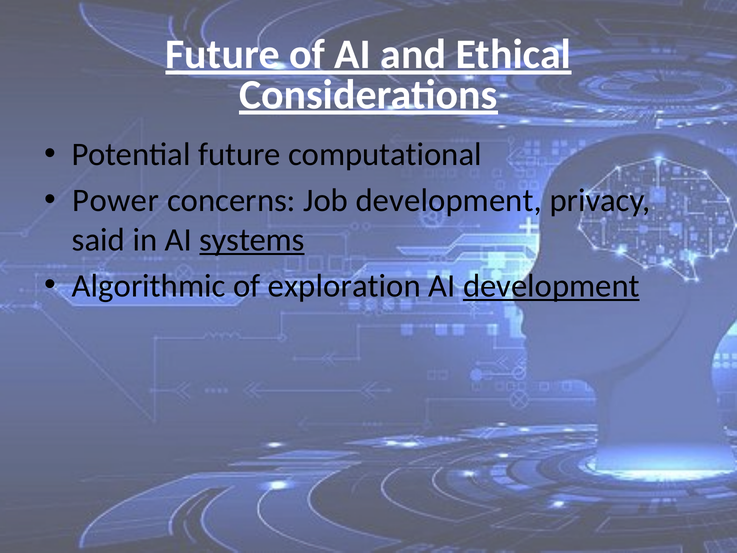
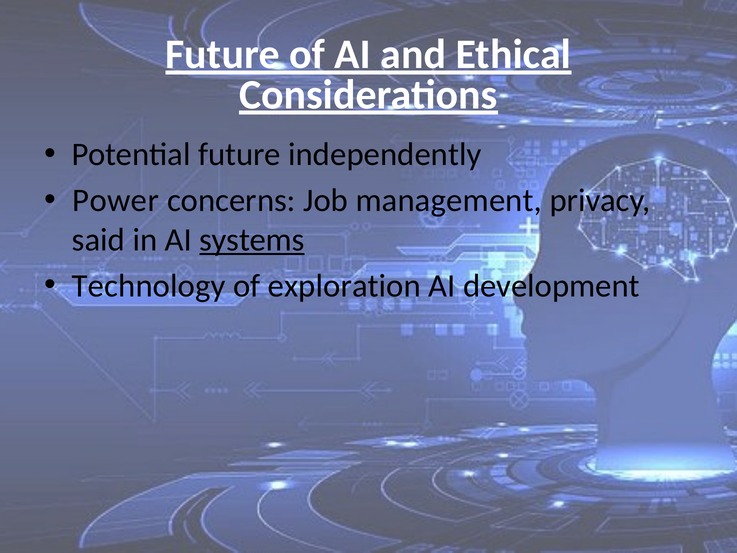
computational: computational -> independently
Job development: development -> management
Algorithmic: Algorithmic -> Technology
development at (551, 286) underline: present -> none
